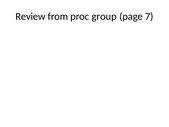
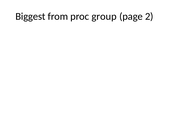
Review: Review -> Biggest
7: 7 -> 2
